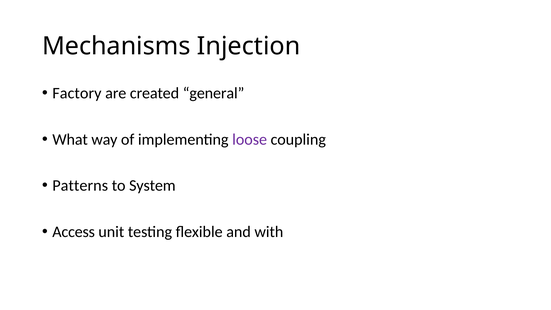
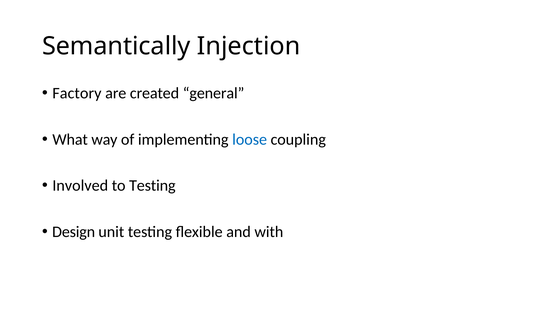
Mechanisms: Mechanisms -> Semantically
loose colour: purple -> blue
Patterns: Patterns -> Involved
to System: System -> Testing
Access: Access -> Design
